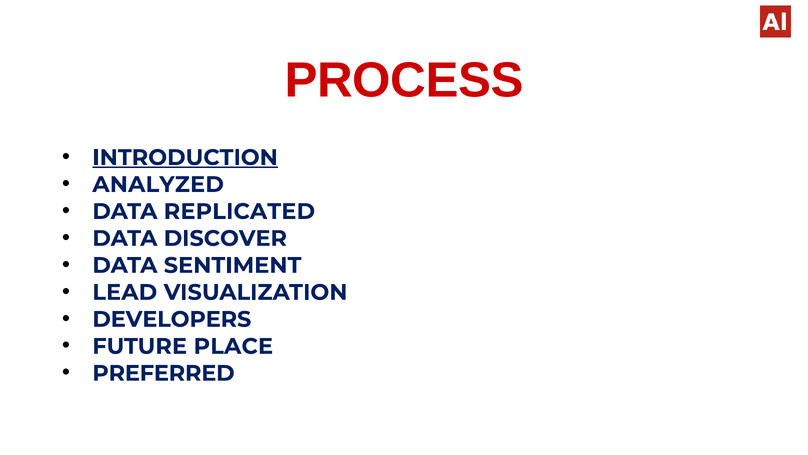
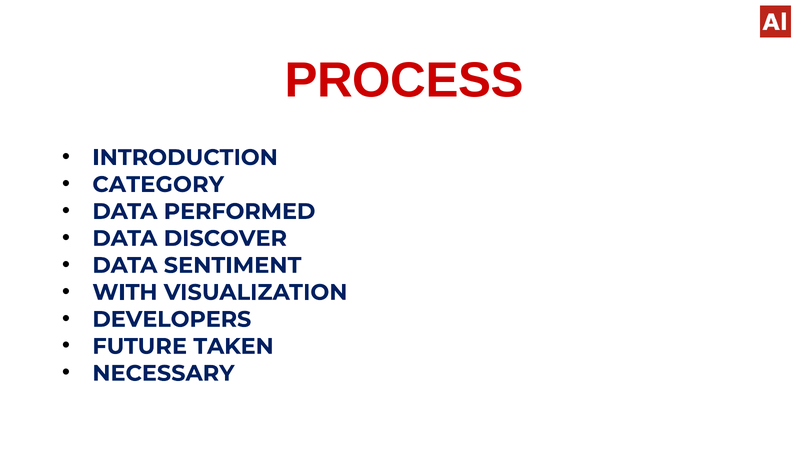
INTRODUCTION underline: present -> none
ANALYZED: ANALYZED -> CATEGORY
REPLICATED: REPLICATED -> PERFORMED
LEAD: LEAD -> WITH
PLACE: PLACE -> TAKEN
PREFERRED: PREFERRED -> NECESSARY
